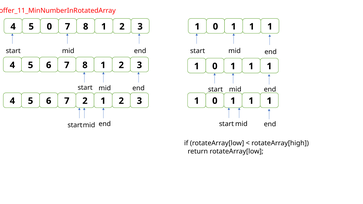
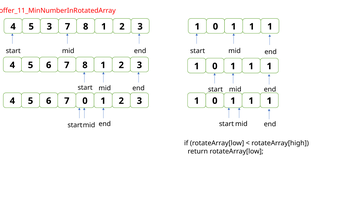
5 0: 0 -> 3
7 2: 2 -> 0
